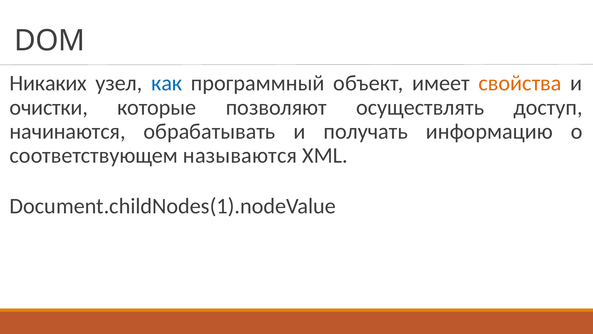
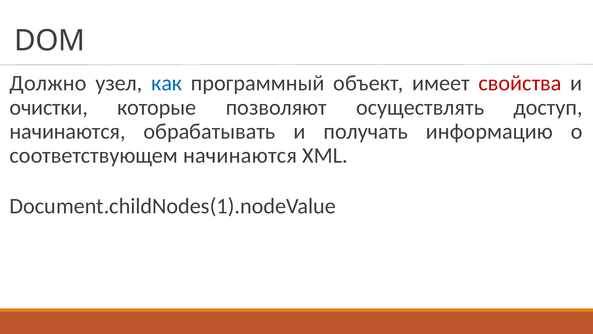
Никаких: Никаких -> Должно
свойства colour: orange -> red
соответствующем называются: называются -> начинаются
